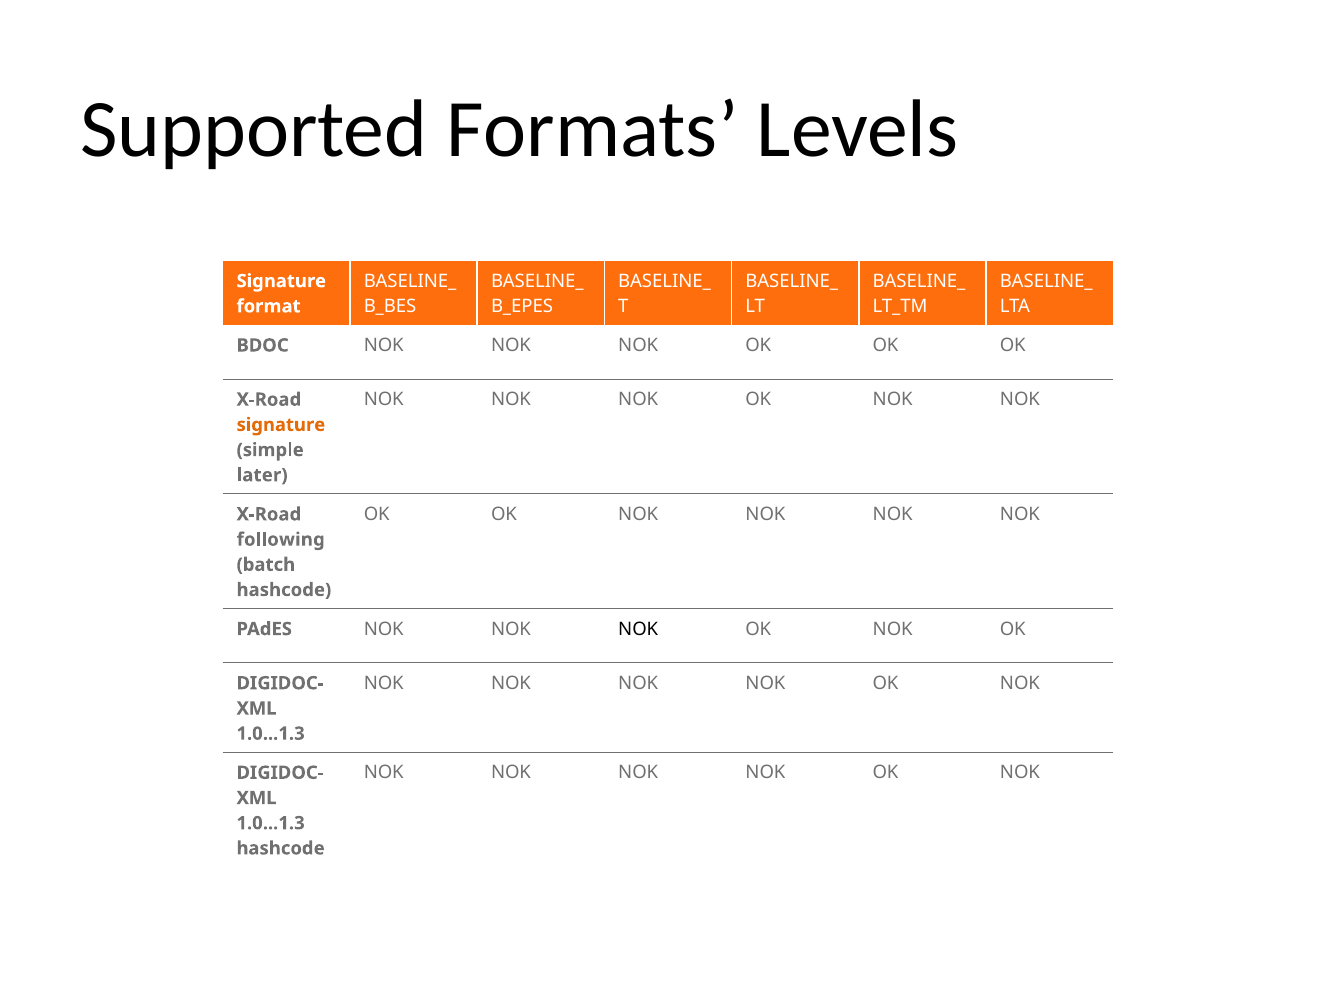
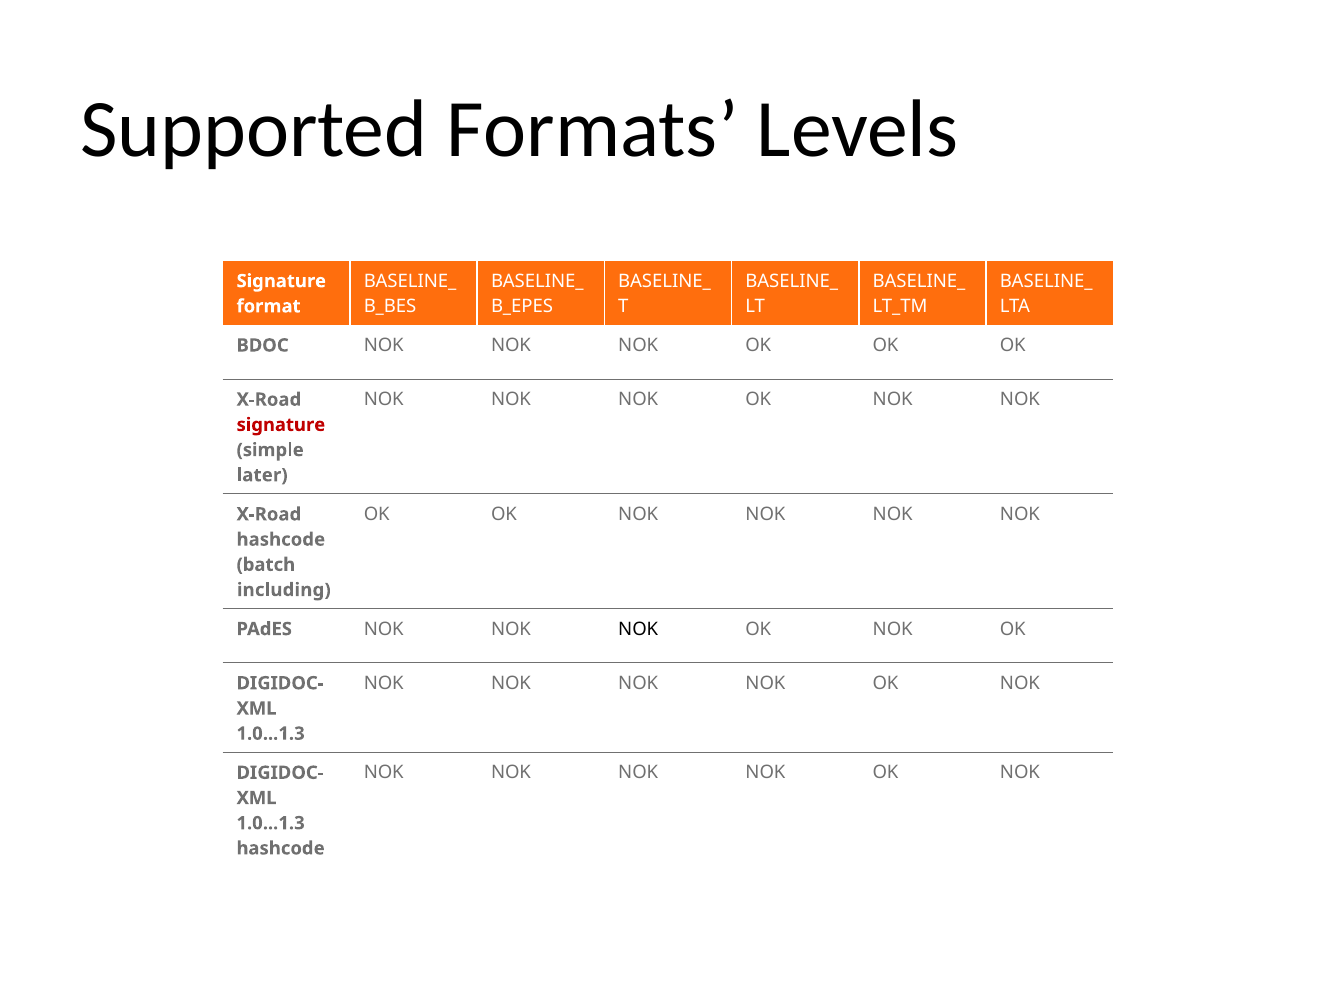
signature at (281, 425) colour: orange -> red
following at (281, 540): following -> hashcode
hashcode at (284, 590): hashcode -> including
